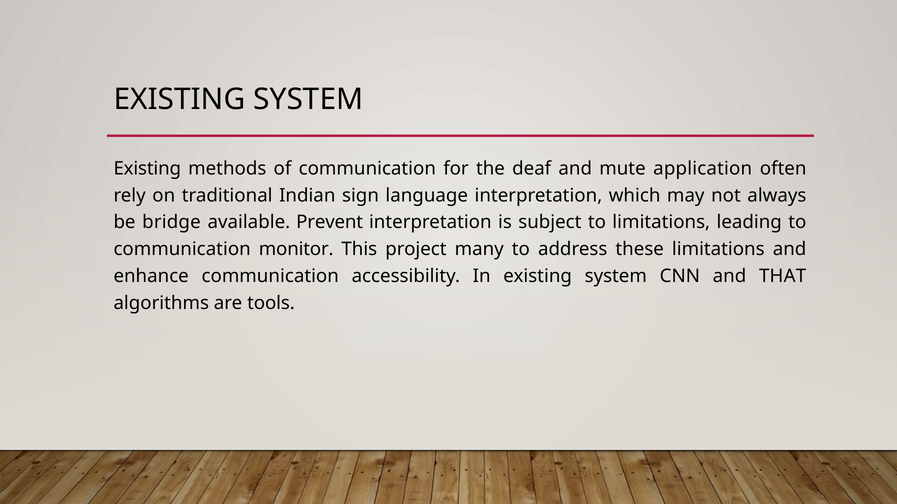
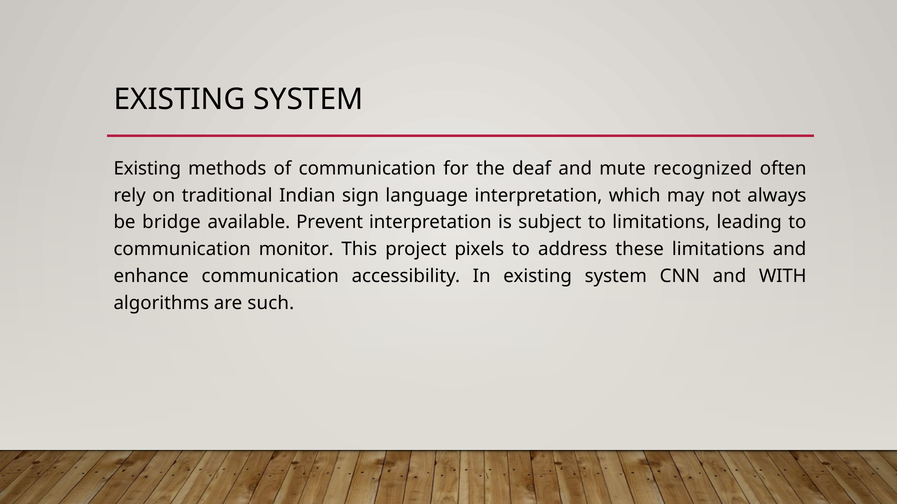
application: application -> recognized
many: many -> pixels
THAT: THAT -> WITH
tools: tools -> such
